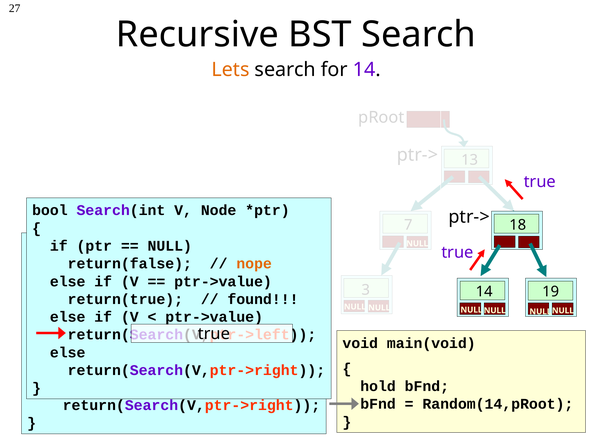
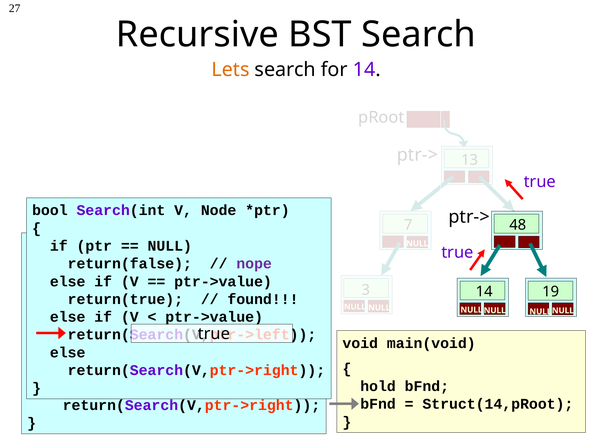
18: 18 -> 48
nope at (254, 264) colour: orange -> purple
Random(14,pRoot: Random(14,pRoot -> Struct(14,pRoot
